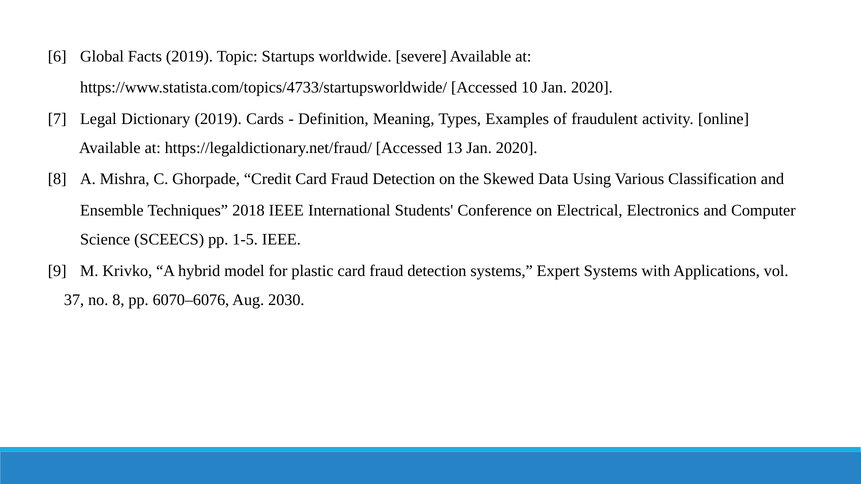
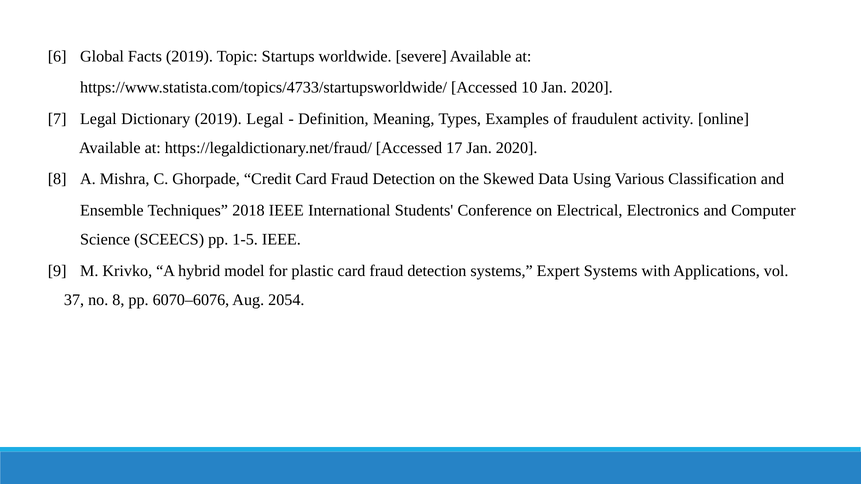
2019 Cards: Cards -> Legal
13: 13 -> 17
2030: 2030 -> 2054
